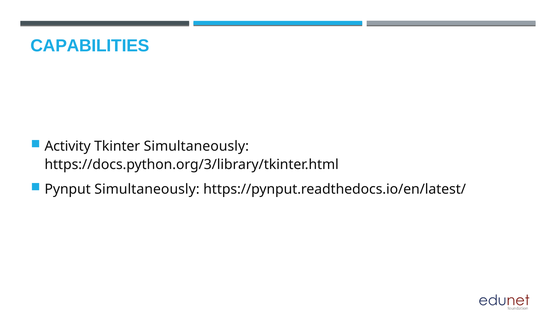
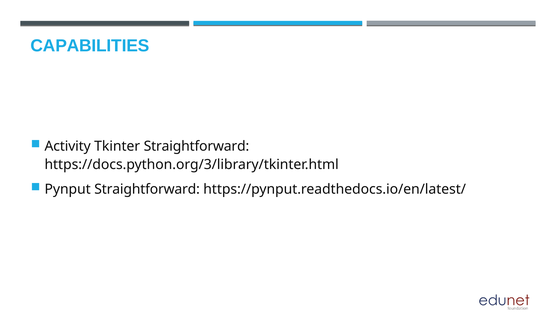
Tkinter Simultaneously: Simultaneously -> Straightforward
Pynput Simultaneously: Simultaneously -> Straightforward
